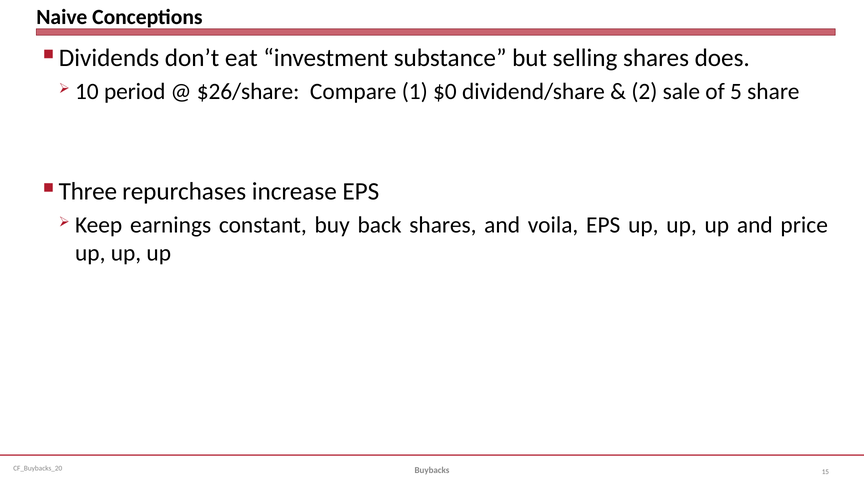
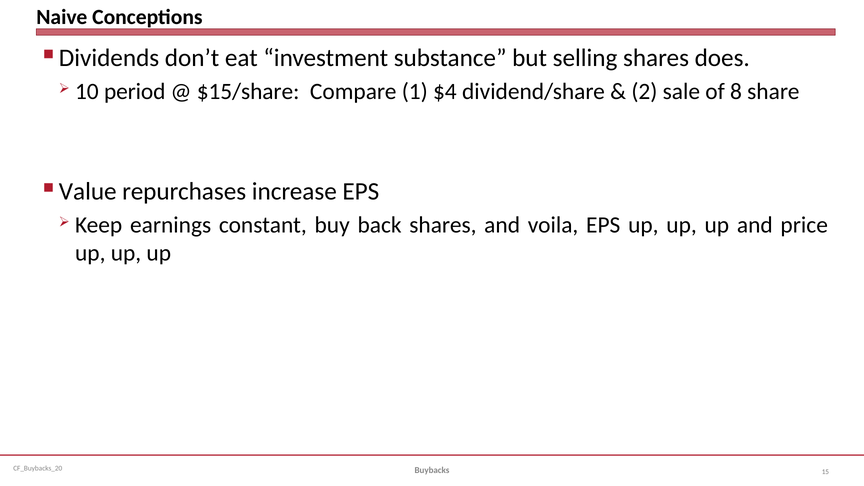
$26/share: $26/share -> $15/share
$0: $0 -> $4
5: 5 -> 8
Three: Three -> Value
